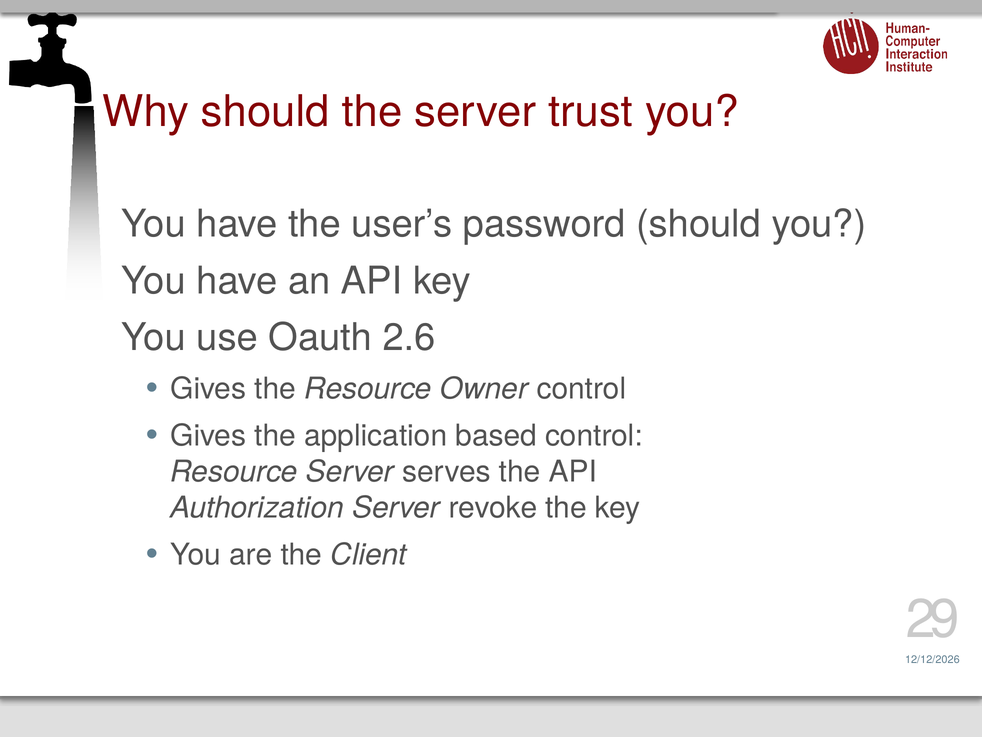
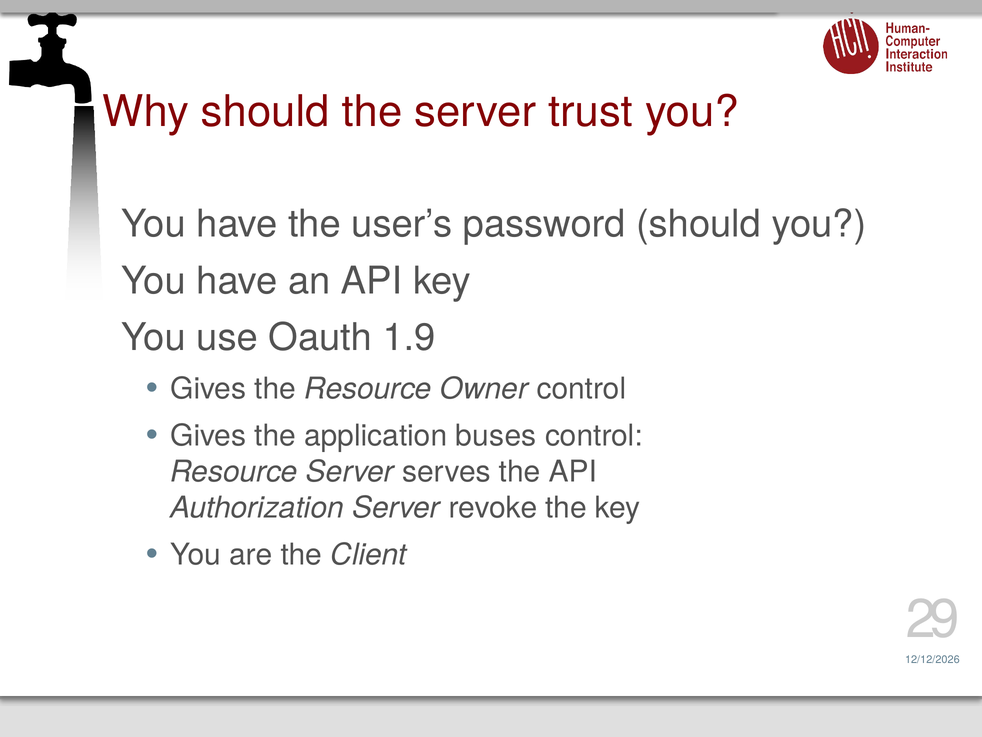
2.6: 2.6 -> 1.9
based: based -> buses
